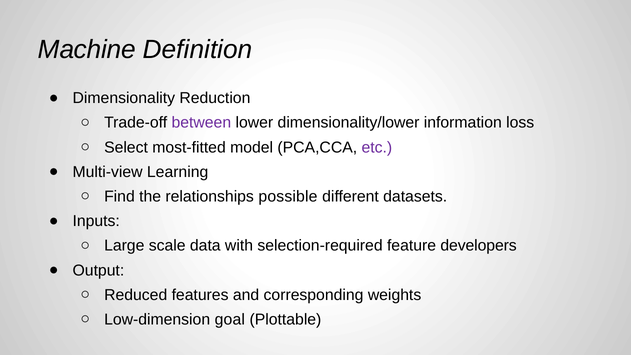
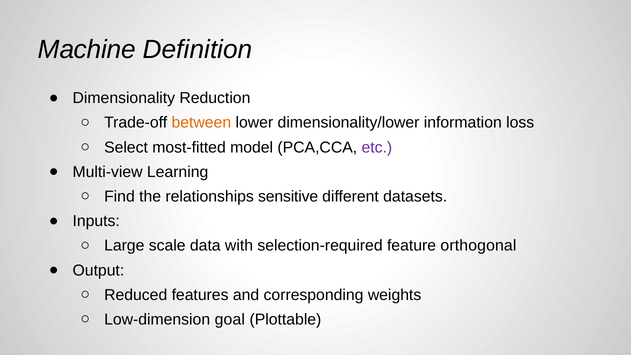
between colour: purple -> orange
possible: possible -> sensitive
developers: developers -> orthogonal
